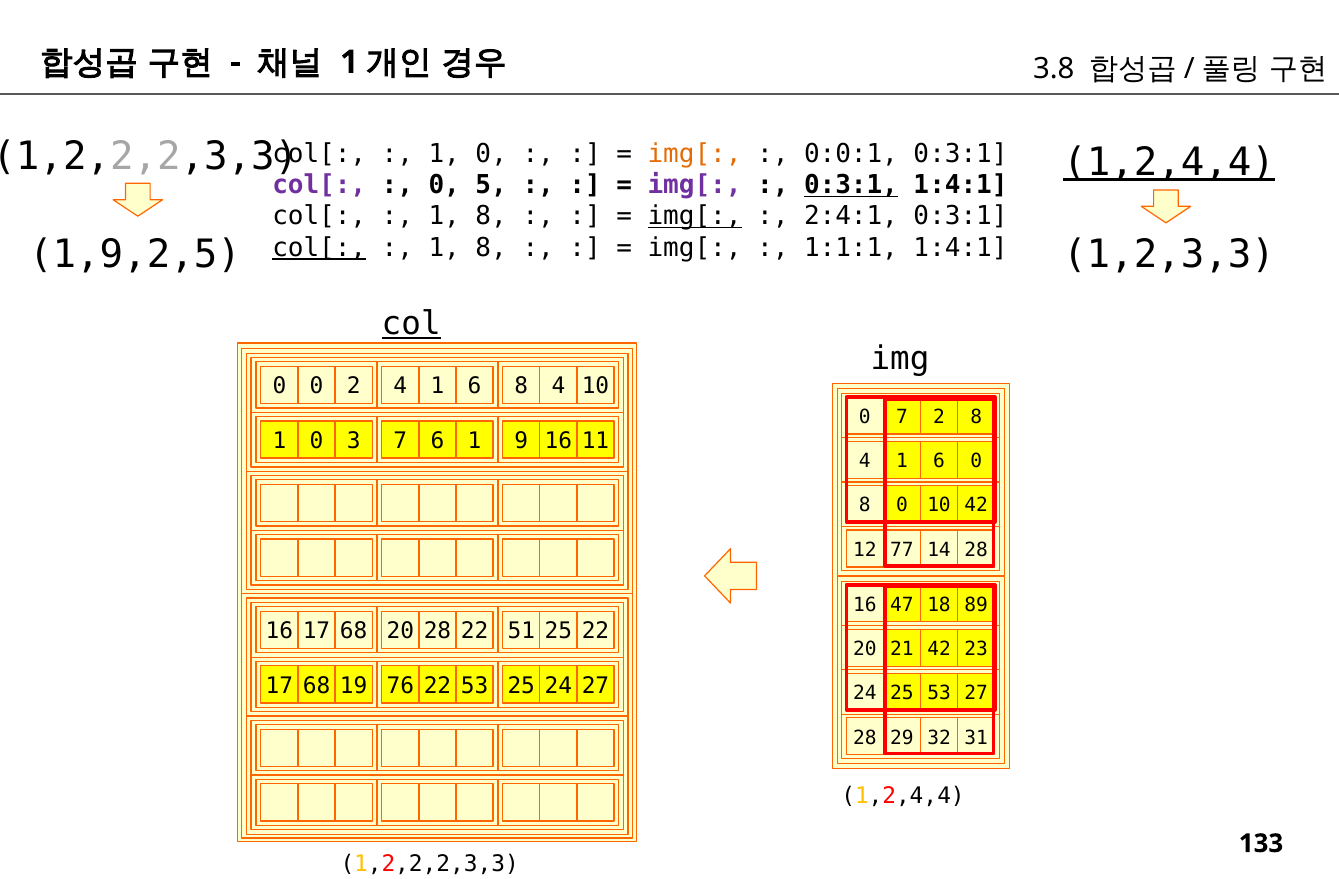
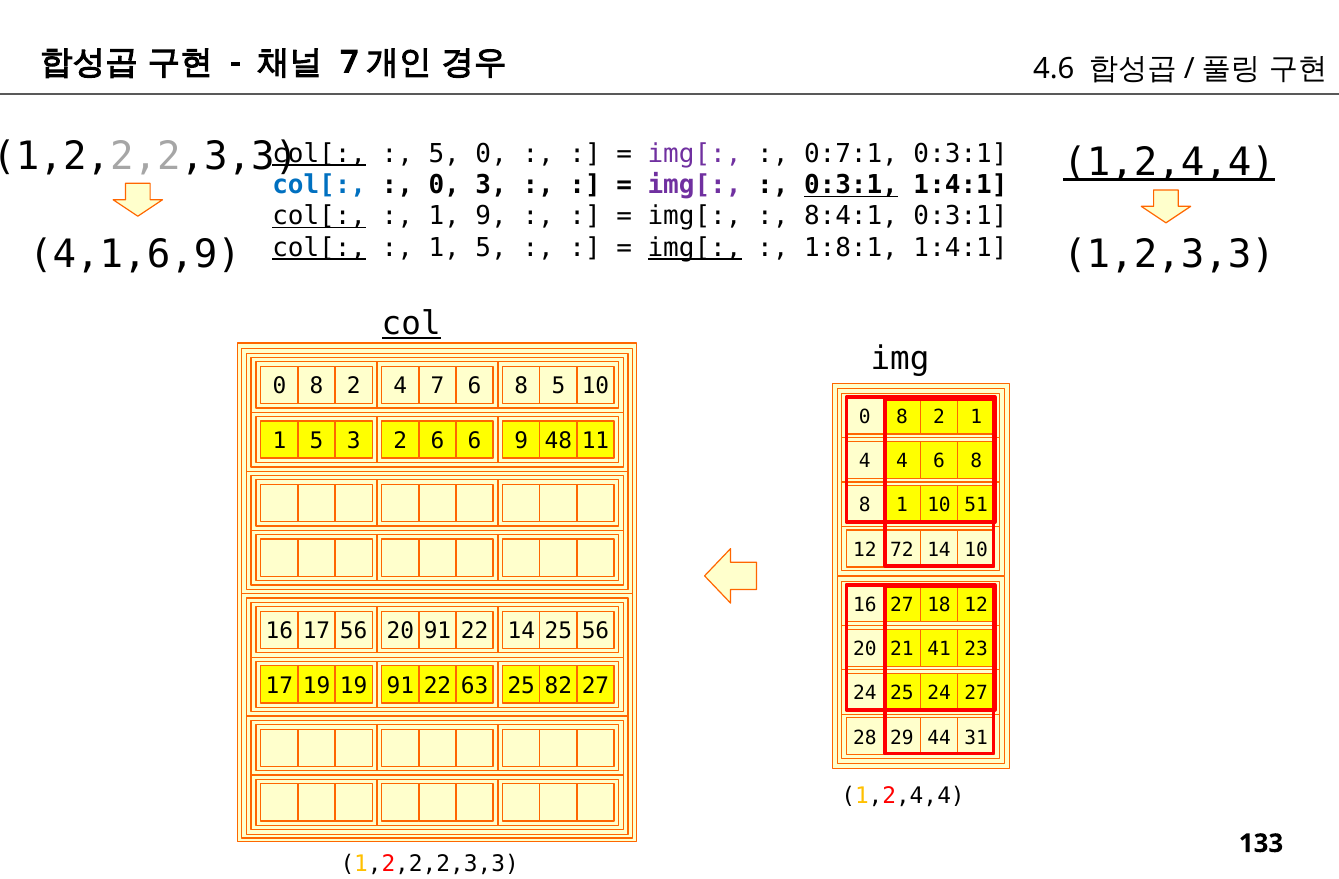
1 at (349, 62): 1 -> 7
3.8: 3.8 -> 4.6
col[ at (319, 154) underline: none -> present
1 at (444, 154): 1 -> 5
img[ at (695, 154) colour: orange -> purple
0:0:1: 0:0:1 -> 0:7:1
col[ at (319, 185) colour: purple -> blue
0 5: 5 -> 3
col[ at (319, 217) underline: none -> present
8 at (491, 217): 8 -> 9
img[ at (695, 217) underline: present -> none
2:4:1: 2:4:1 -> 8:4:1
8 at (491, 248): 8 -> 5
img[ at (695, 248) underline: none -> present
1:1:1: 1:1:1 -> 1:8:1
1,9,2,5: 1,9,2,5 -> 4,1,6,9
0 at (317, 387): 0 -> 8
2 4 1: 1 -> 7
6 8 4: 4 -> 5
7 at (902, 417): 7 -> 8
2 8: 8 -> 1
0 at (317, 441): 0 -> 5
3 7: 7 -> 2
6 1: 1 -> 6
9 16: 16 -> 48
1 at (902, 461): 1 -> 4
0 at (976, 461): 0 -> 8
8 0: 0 -> 1
10 42: 42 -> 51
77: 77 -> 72
14 28: 28 -> 10
16 47: 47 -> 27
18 89: 89 -> 12
16 17 68: 68 -> 56
20 28: 28 -> 91
22 51: 51 -> 14
25 22: 22 -> 56
21 42: 42 -> 41
68 at (317, 686): 68 -> 19
19 76: 76 -> 91
22 53: 53 -> 63
25 24: 24 -> 82
25 53: 53 -> 24
32: 32 -> 44
